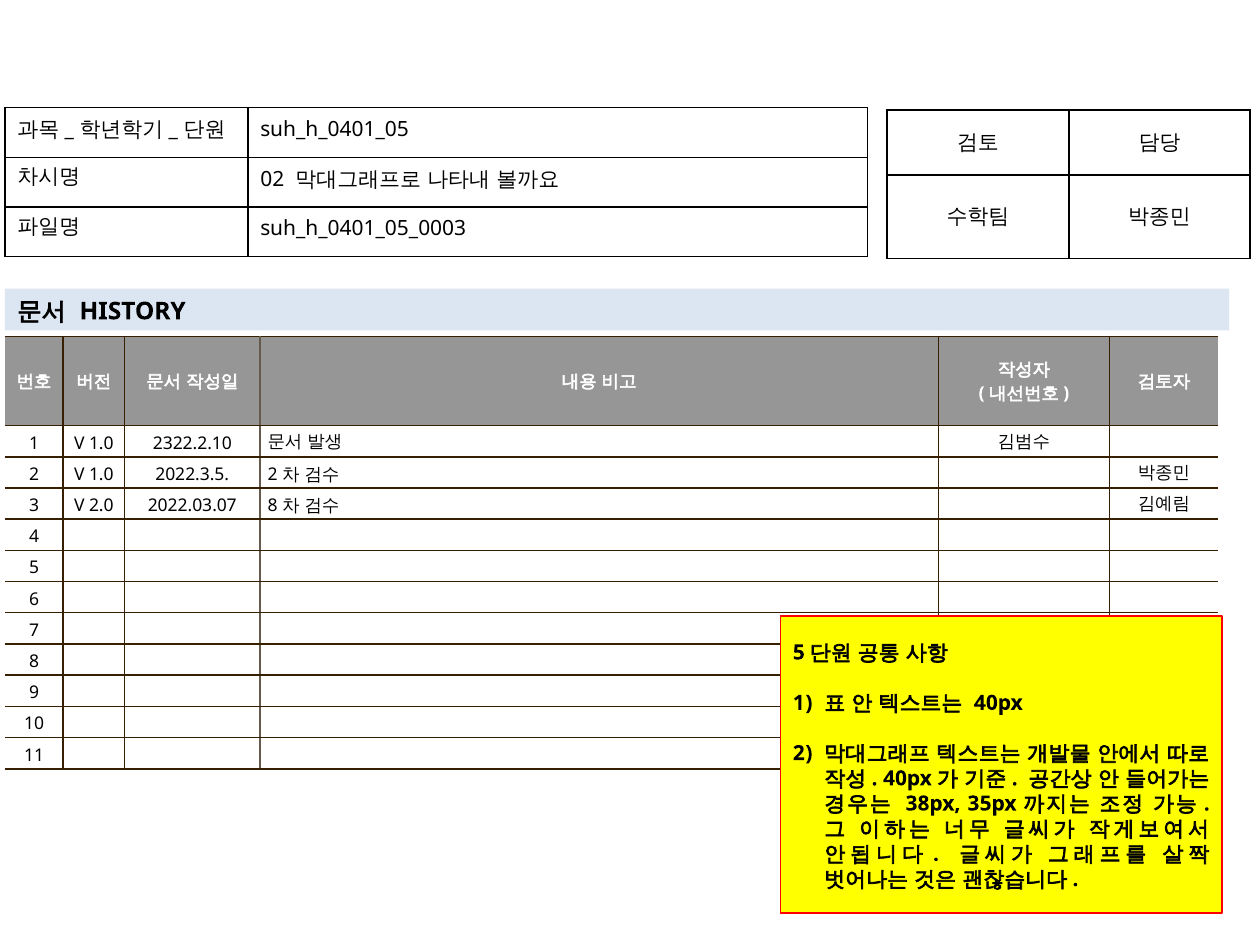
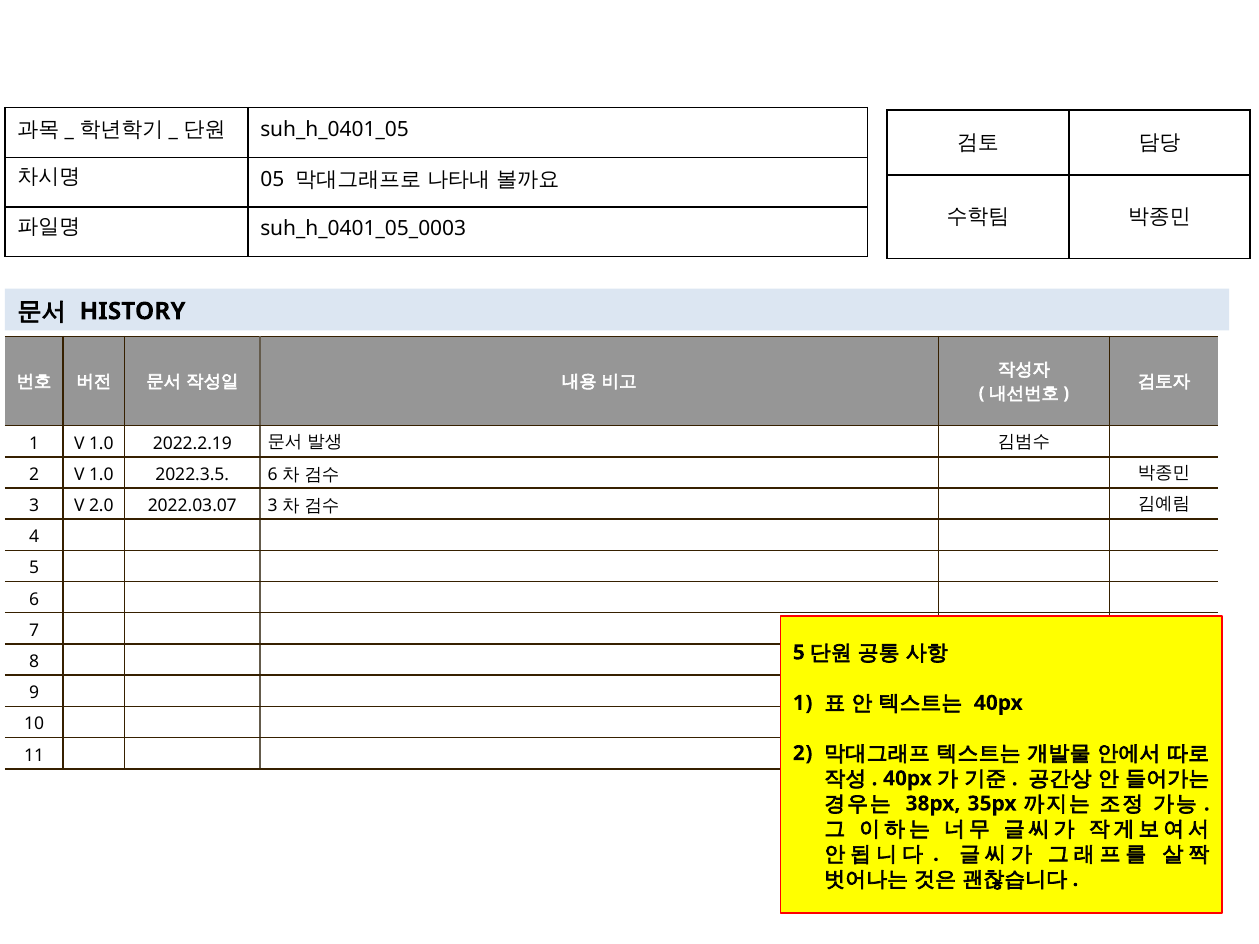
02: 02 -> 05
2322.2.10: 2322.2.10 -> 2022.2.19
2022.3.5 2: 2 -> 6
2022.03.07 8: 8 -> 3
